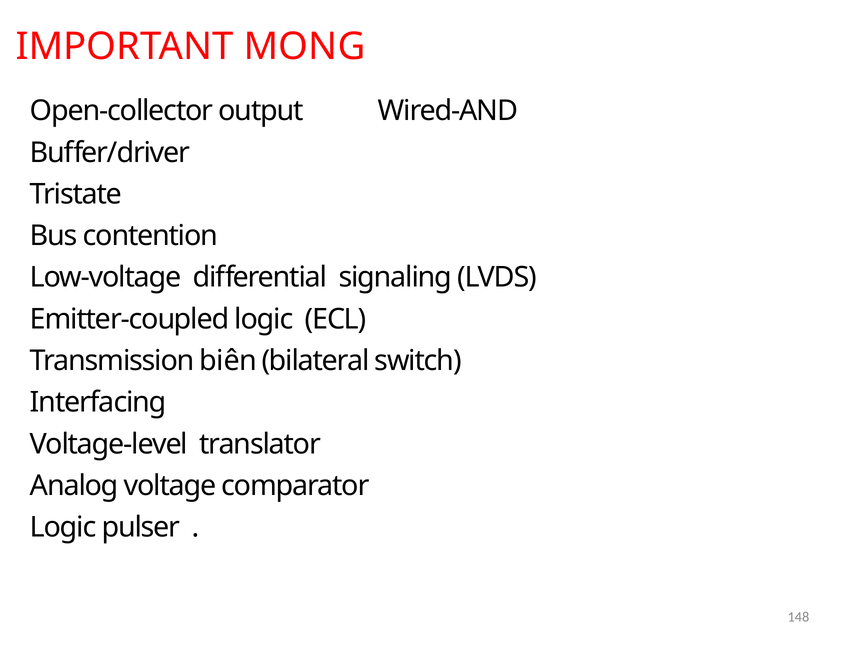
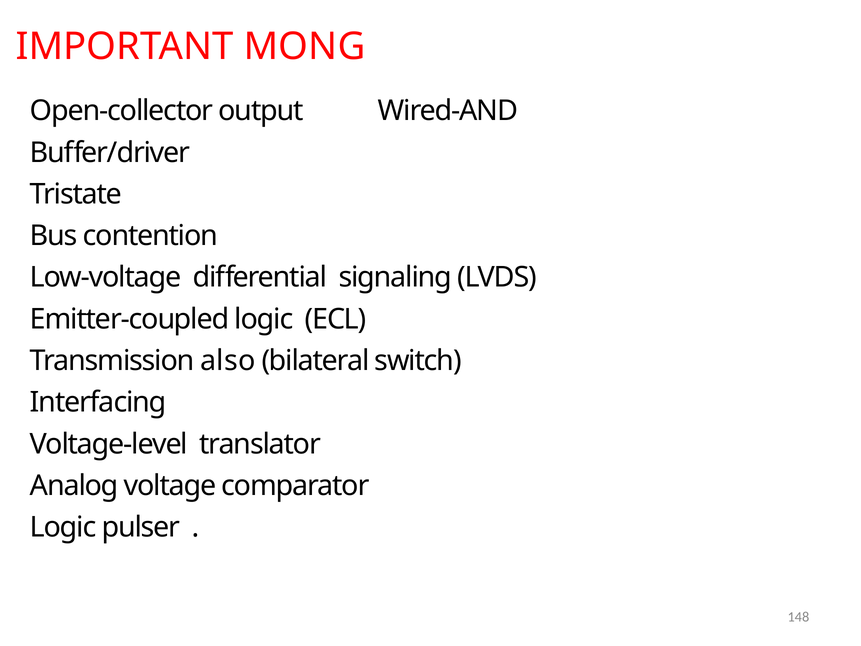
biên: biên -> also
